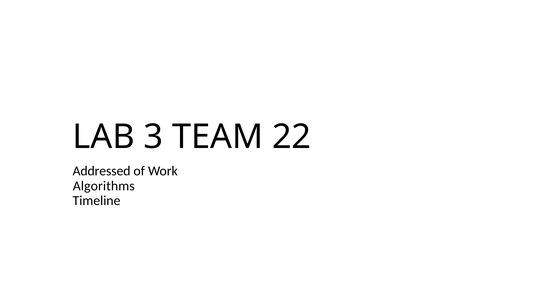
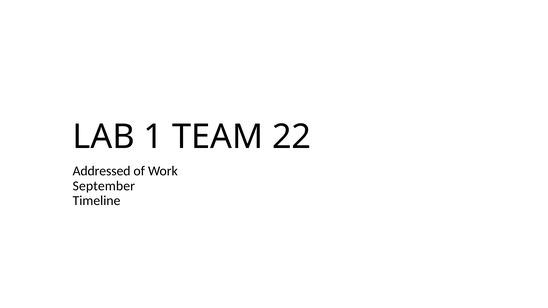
3: 3 -> 1
Algorithms: Algorithms -> September
